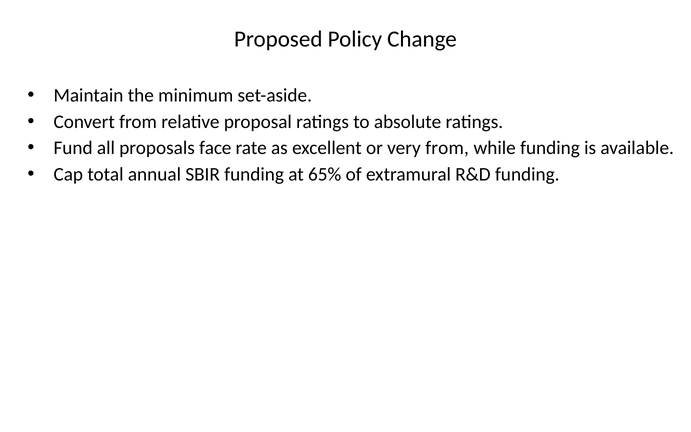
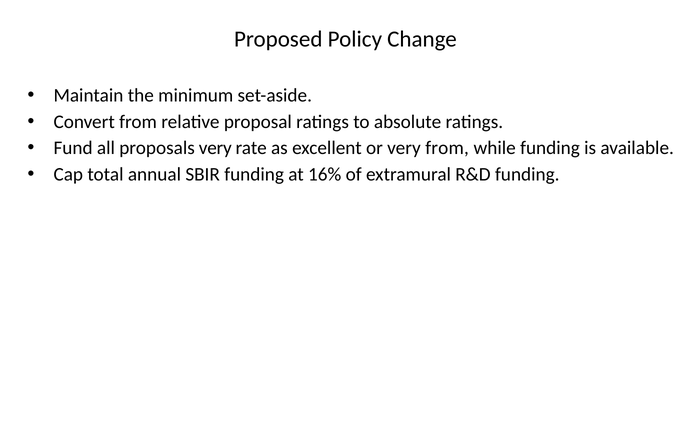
proposals face: face -> very
65%: 65% -> 16%
